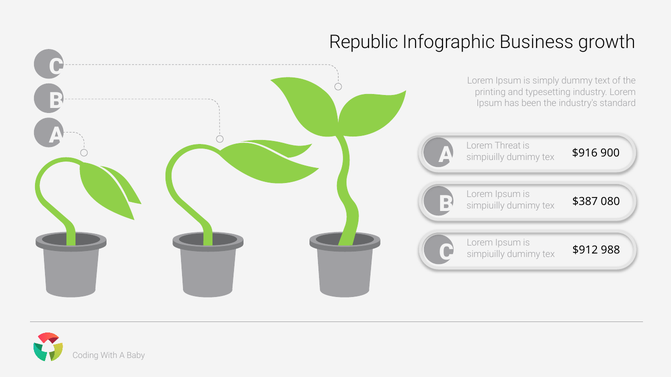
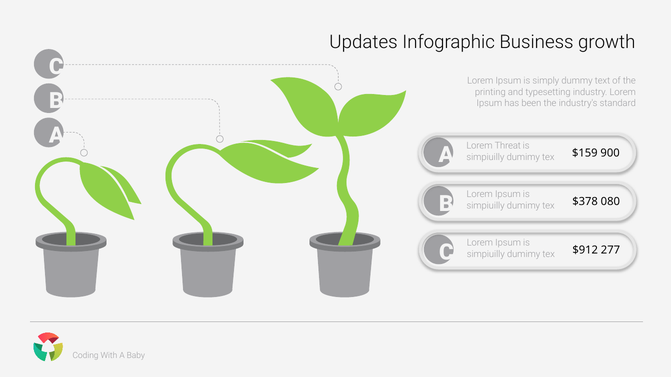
Republic: Republic -> Updates
$916: $916 -> $159
$387: $387 -> $378
988: 988 -> 277
